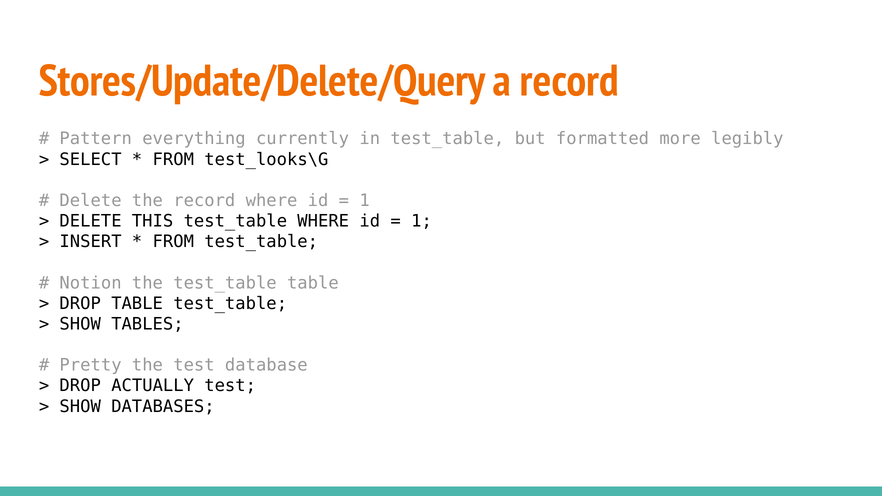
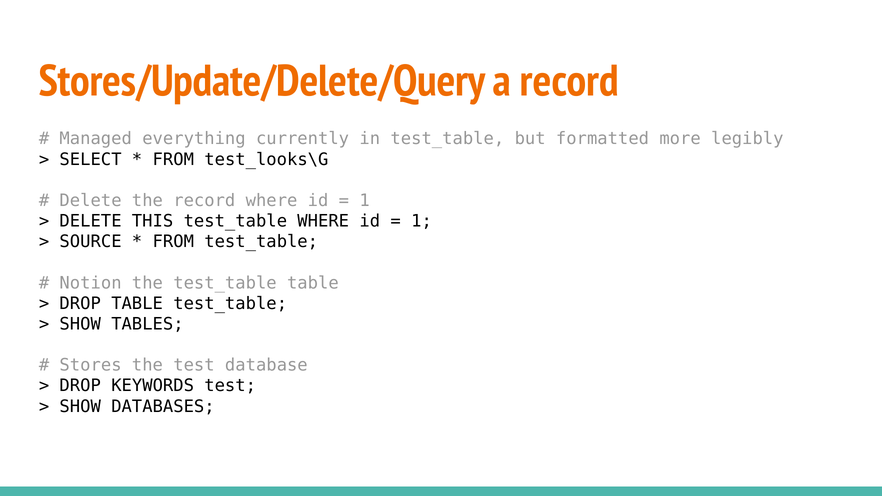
Pattern: Pattern -> Managed
INSERT: INSERT -> SOURCE
Pretty: Pretty -> Stores
ACTUALLY: ACTUALLY -> KEYWORDS
